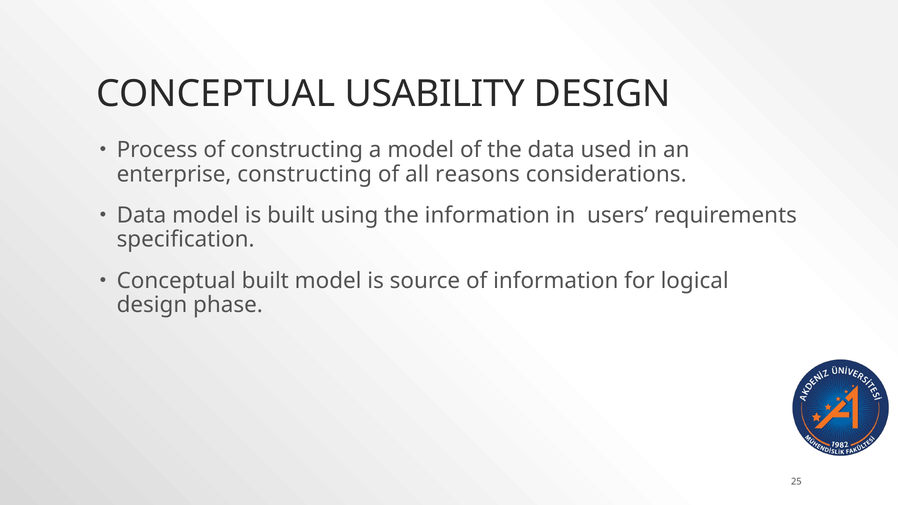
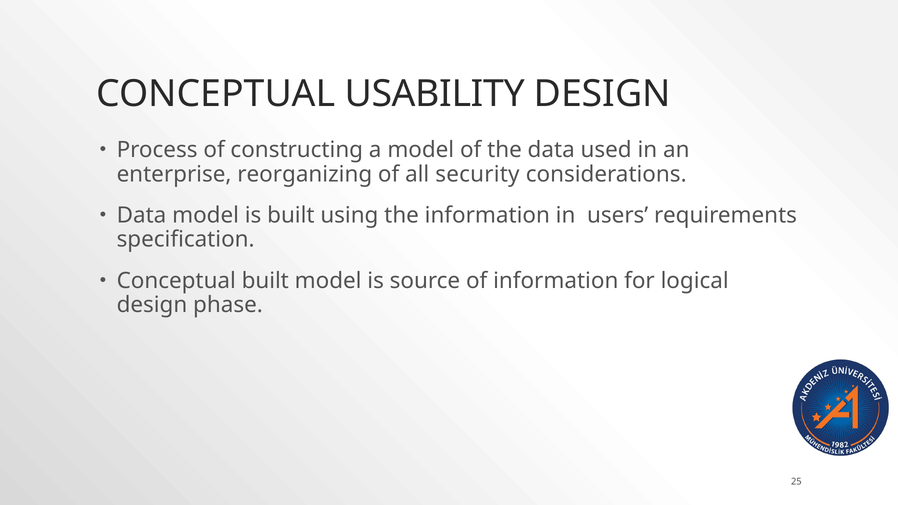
enterprise constructing: constructing -> reorganizing
reasons: reasons -> security
